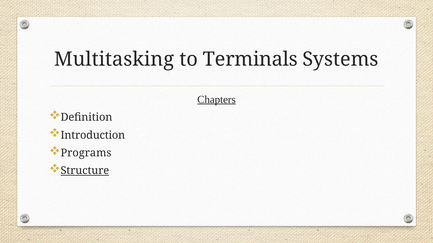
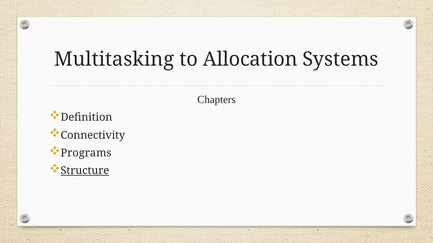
Terminals: Terminals -> Allocation
Chapters underline: present -> none
Introduction: Introduction -> Connectivity
